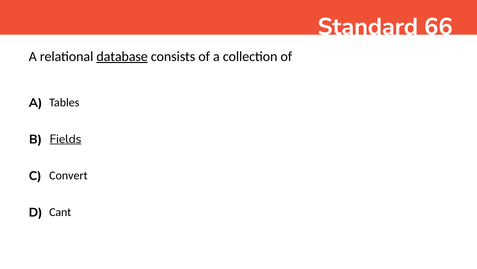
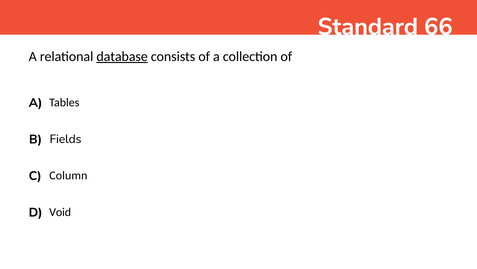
Fields underline: present -> none
Convert: Convert -> Column
Cant: Cant -> Void
